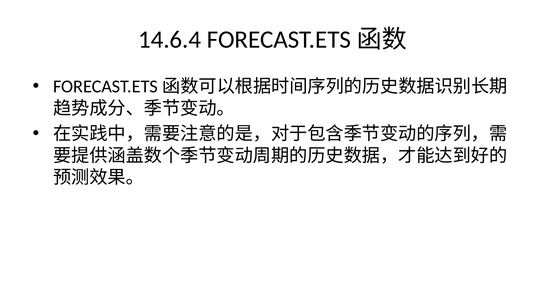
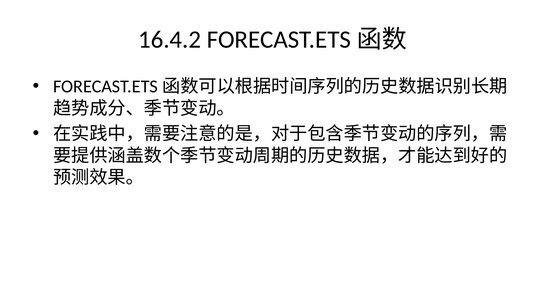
14.6.4: 14.6.4 -> 16.4.2
